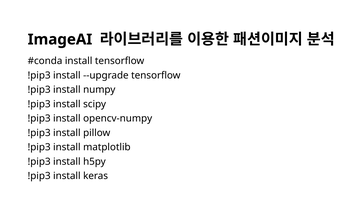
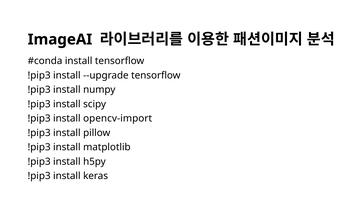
opencv-numpy: opencv-numpy -> opencv-import
